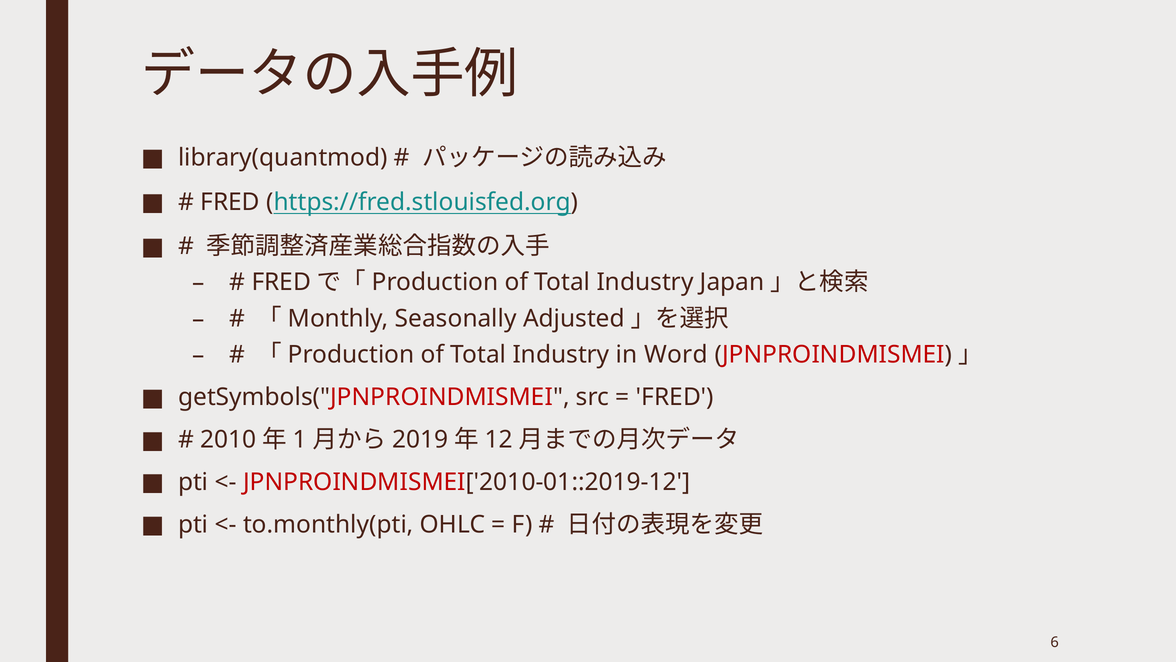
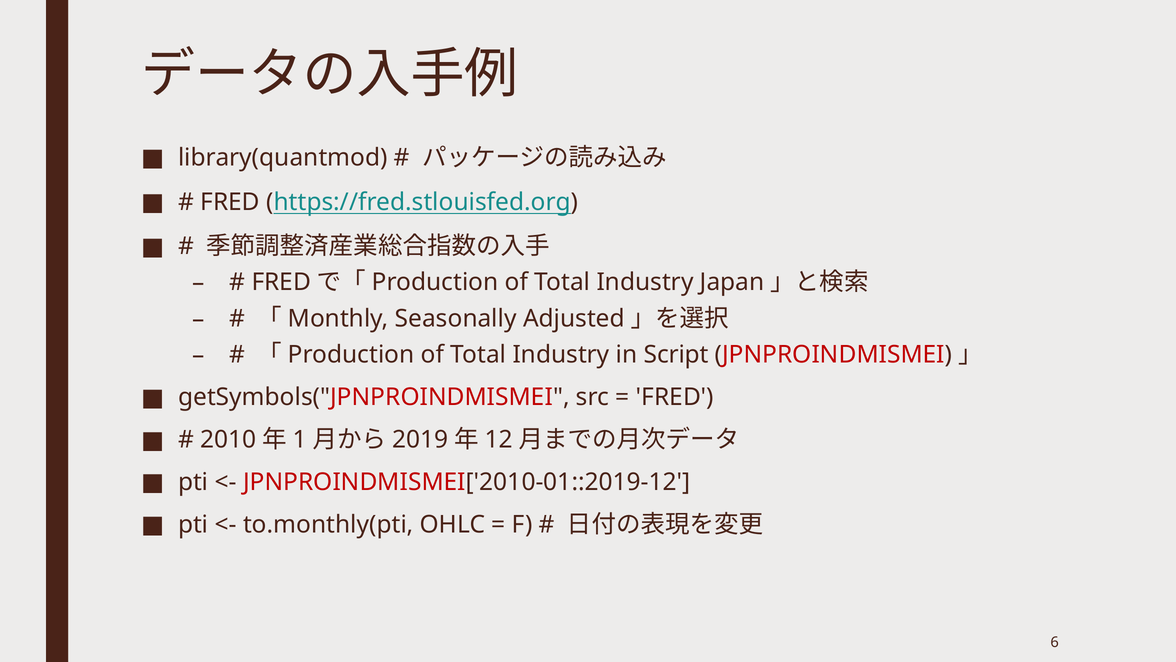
Word: Word -> Script
